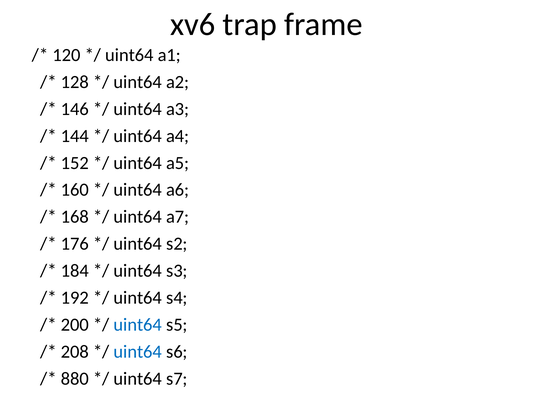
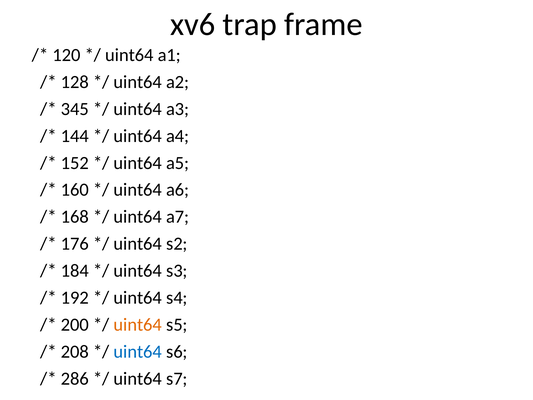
146: 146 -> 345
uint64 at (138, 324) colour: blue -> orange
880: 880 -> 286
